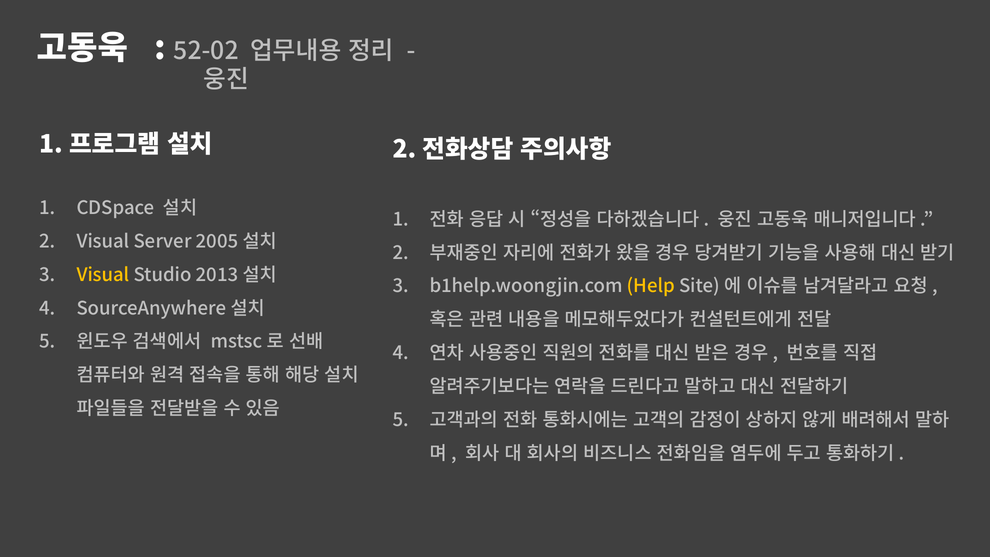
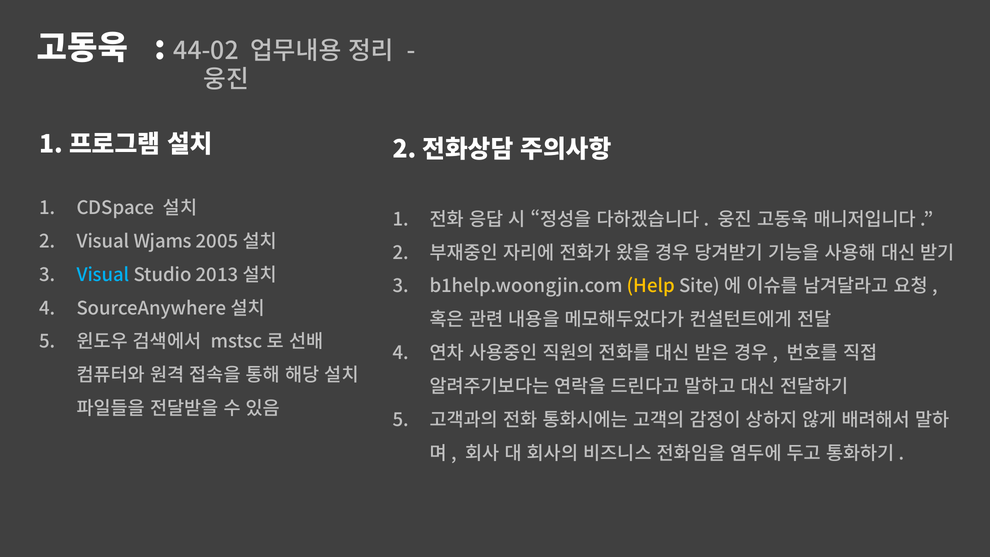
52-02: 52-02 -> 44-02
Server: Server -> Wjams
Visual at (103, 275) colour: yellow -> light blue
